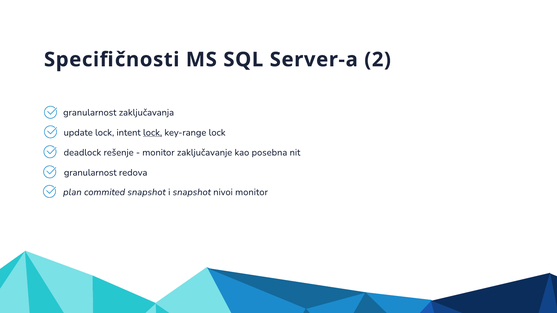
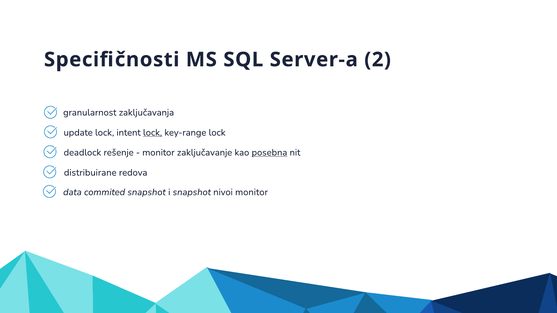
posebna underline: none -> present
granularnost at (90, 173): granularnost -> distribuirane
plan: plan -> data
